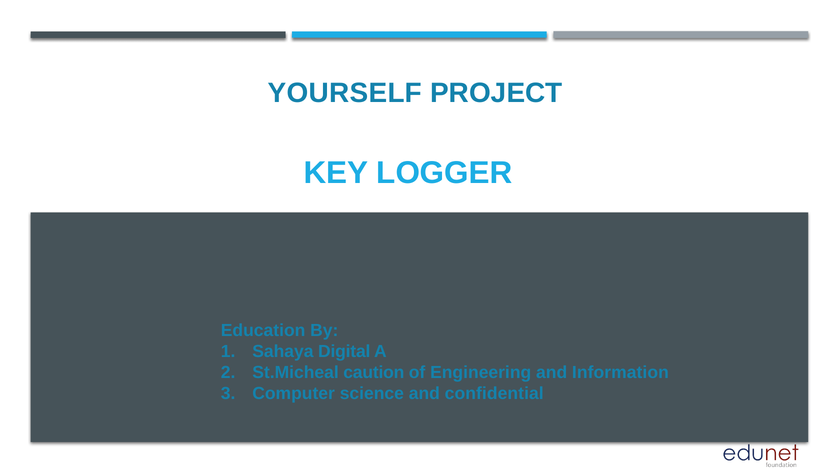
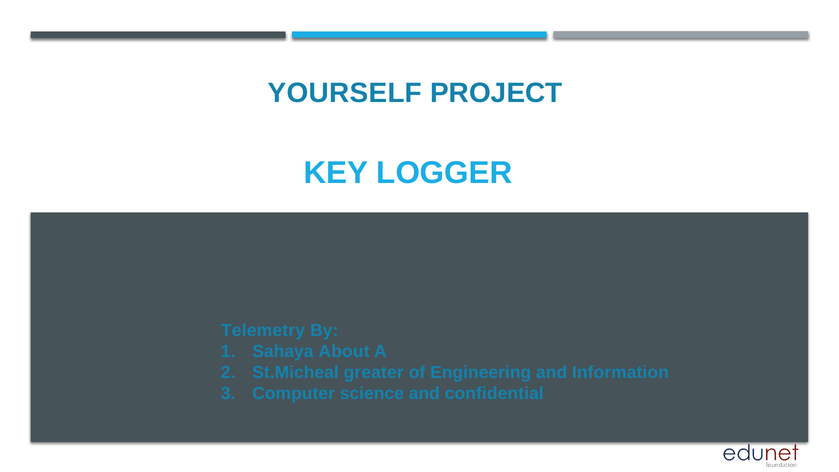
Education: Education -> Telemetry
Digital: Digital -> About
caution: caution -> greater
